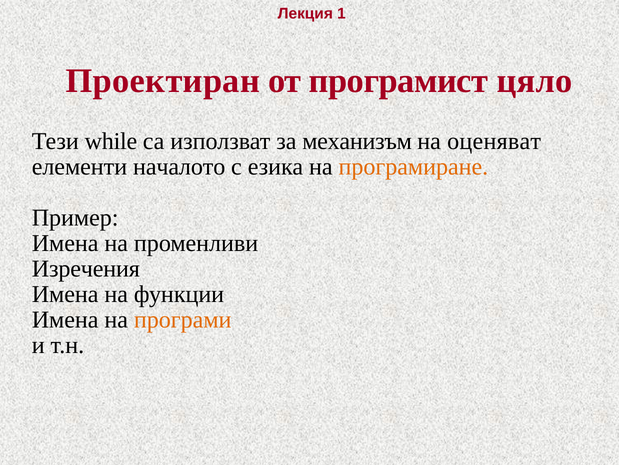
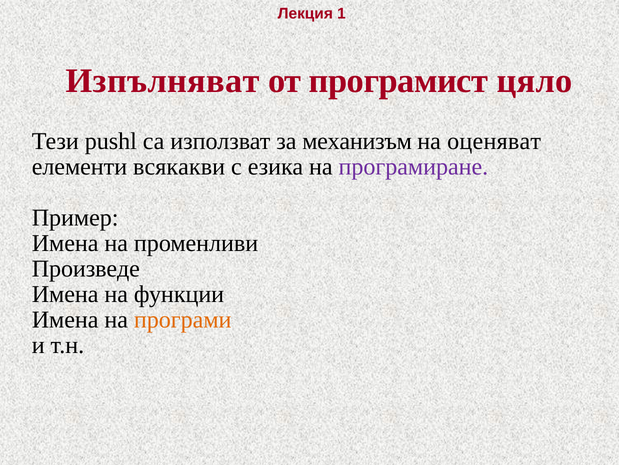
Проектиран: Проектиран -> Изпълняват
while: while -> pushl
началото: началото -> всякакви
програмиране colour: orange -> purple
Изречения: Изречения -> Произведе
